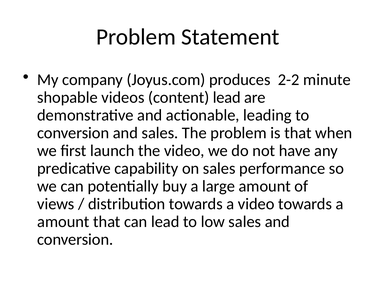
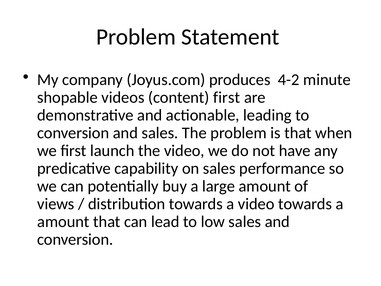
2-2: 2-2 -> 4-2
content lead: lead -> first
